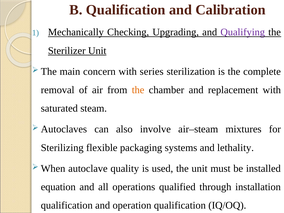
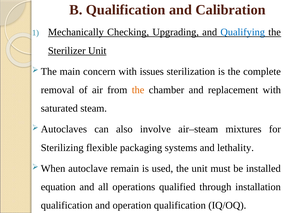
Qualifying colour: purple -> blue
series: series -> issues
quality: quality -> remain
